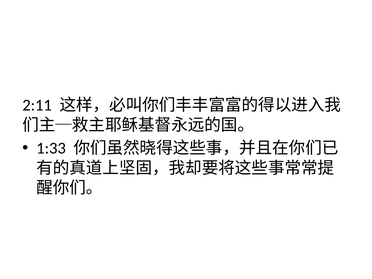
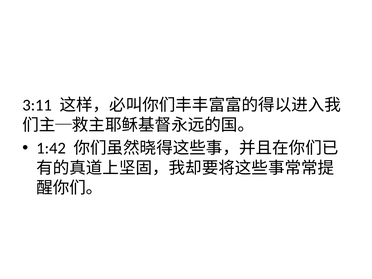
2:11: 2:11 -> 3:11
1:33: 1:33 -> 1:42
